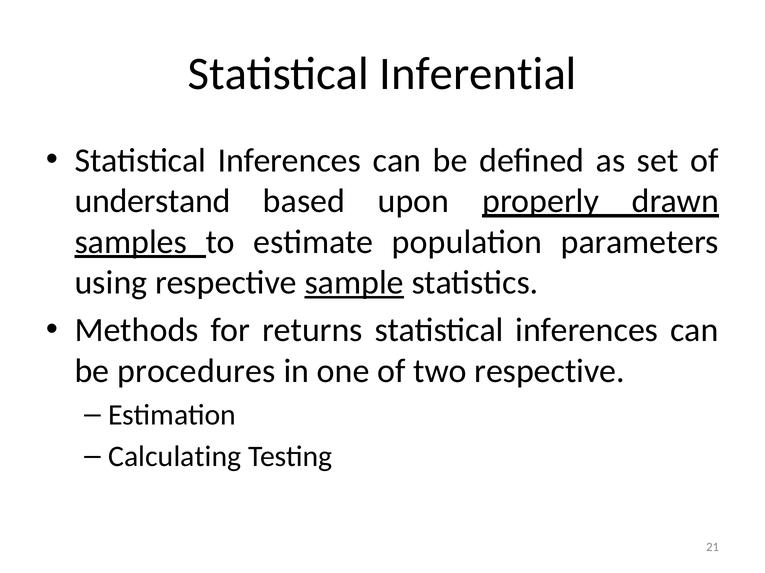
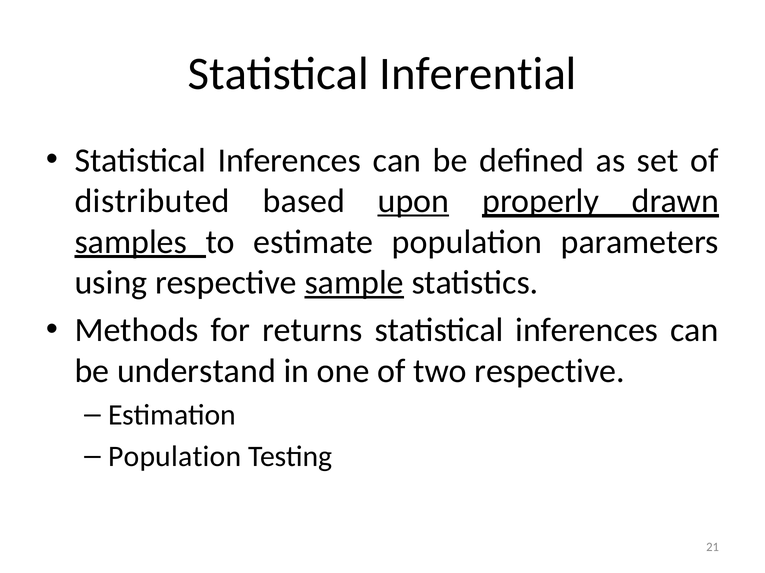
understand: understand -> distributed
upon underline: none -> present
procedures: procedures -> understand
Calculating at (175, 457): Calculating -> Population
